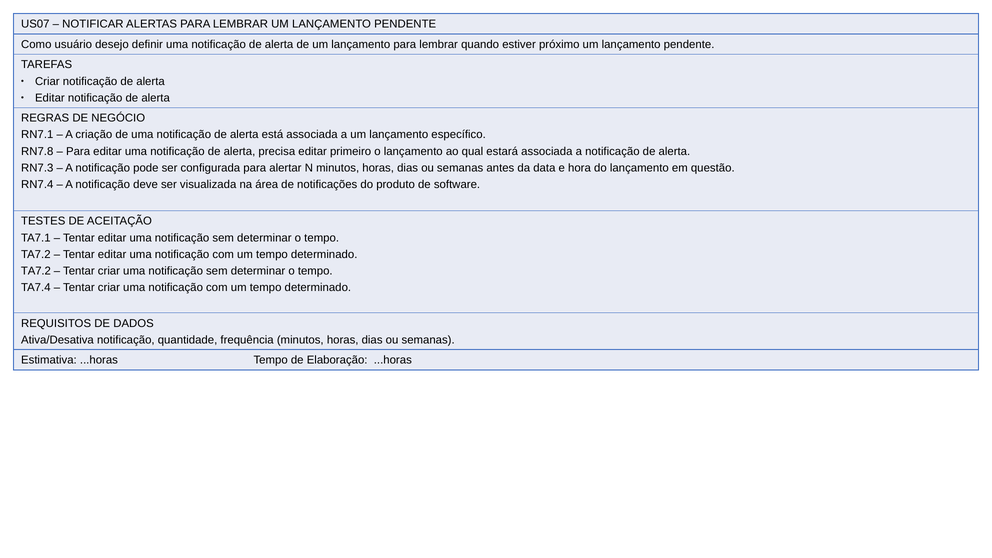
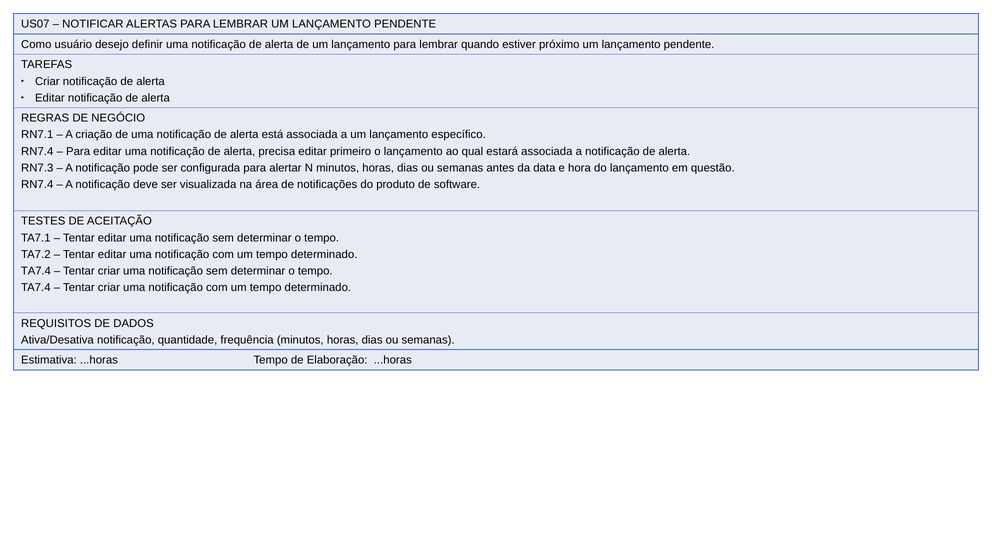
RN7.8 at (37, 151): RN7.8 -> RN7.4
TA7.2 at (36, 271): TA7.2 -> TA7.4
